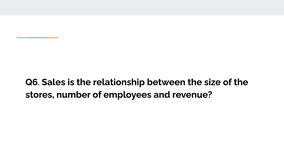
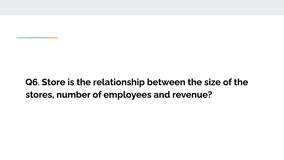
Sales: Sales -> Store
